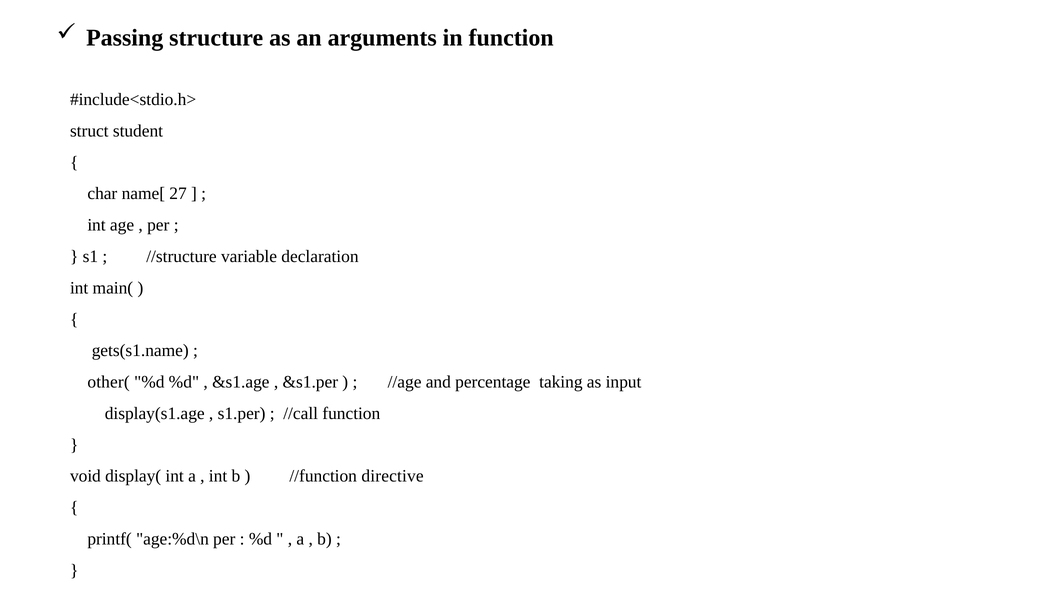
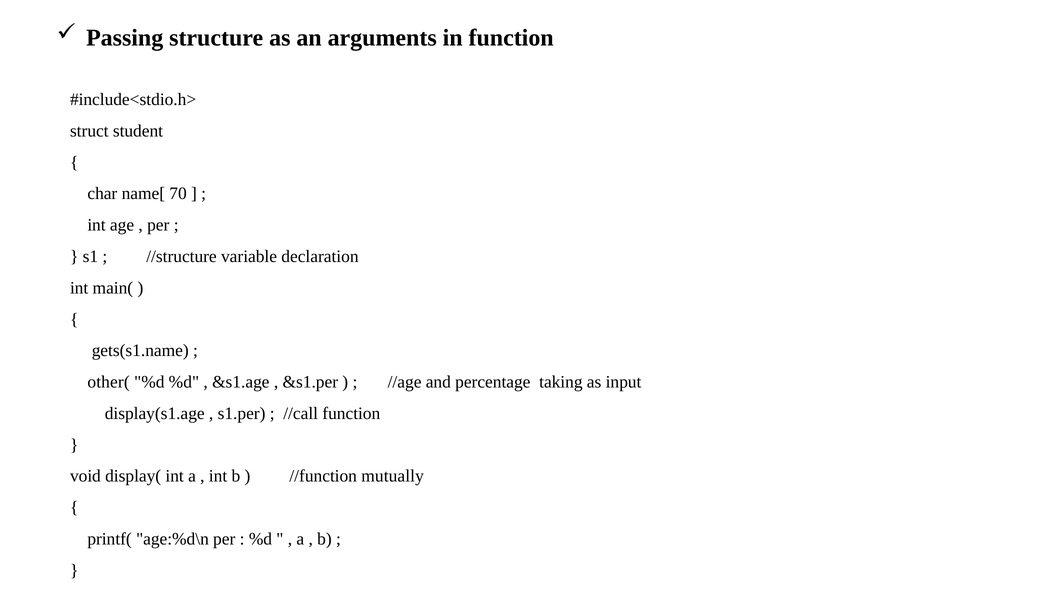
27: 27 -> 70
directive: directive -> mutually
